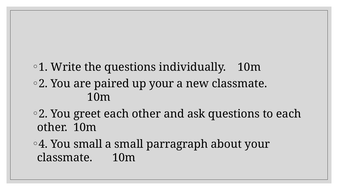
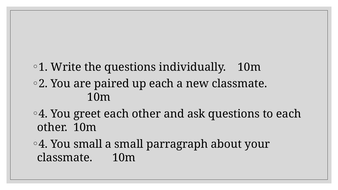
up your: your -> each
2 at (43, 114): 2 -> 4
